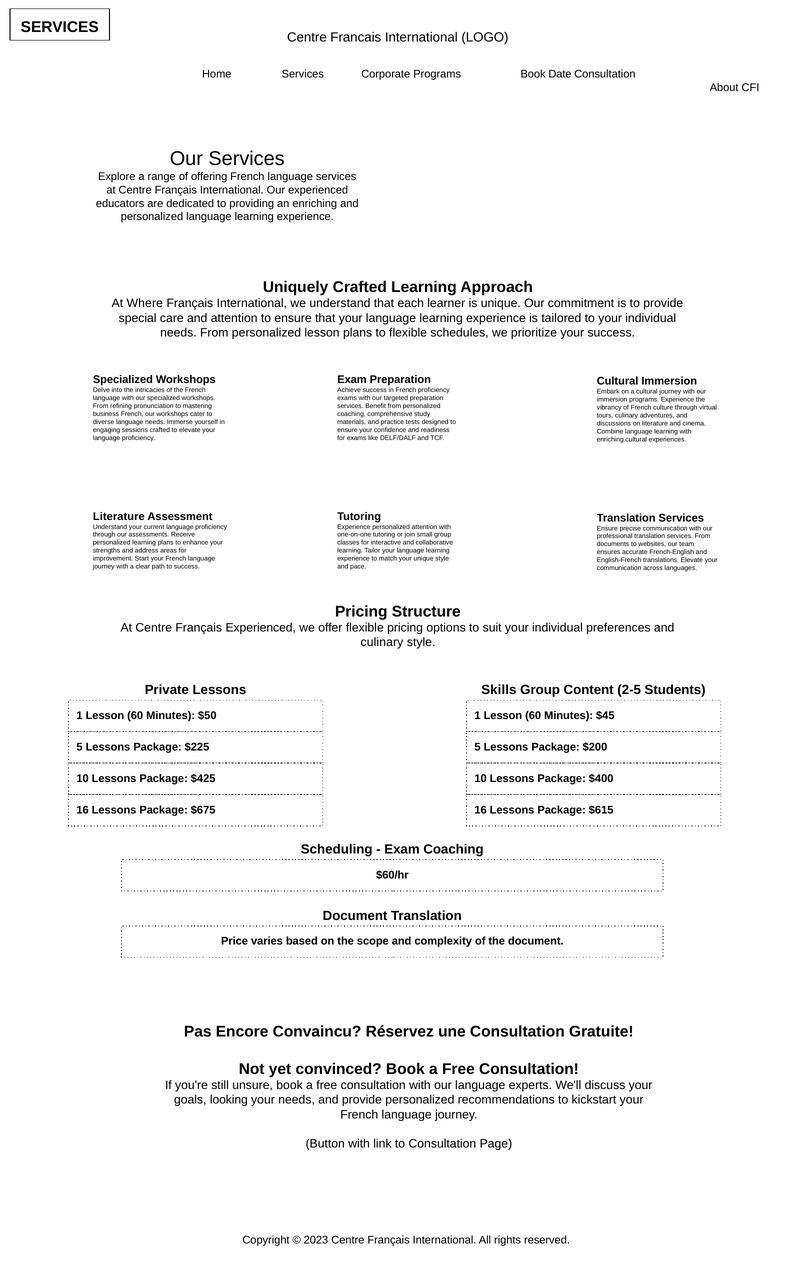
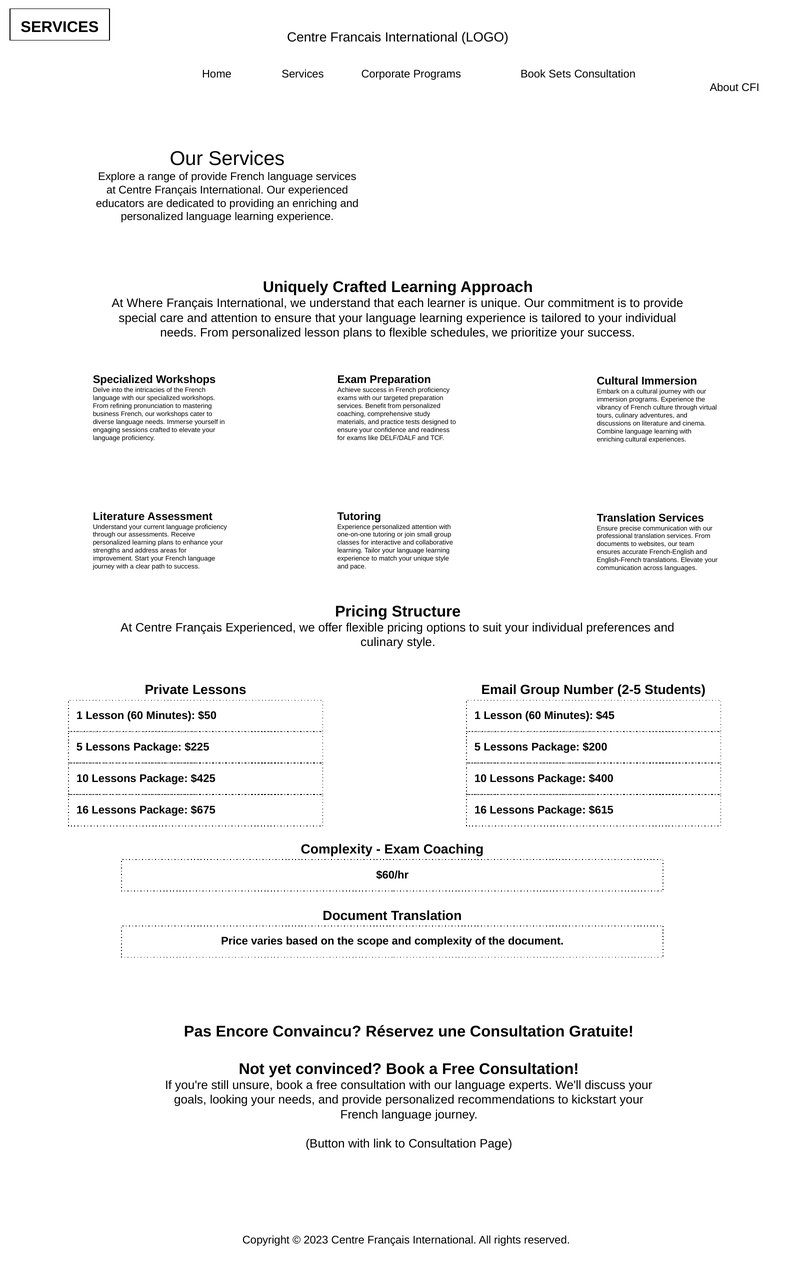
Date: Date -> Sets
of offering: offering -> provide
Skills: Skills -> Email
Content: Content -> Number
Scheduling at (337, 849): Scheduling -> Complexity
